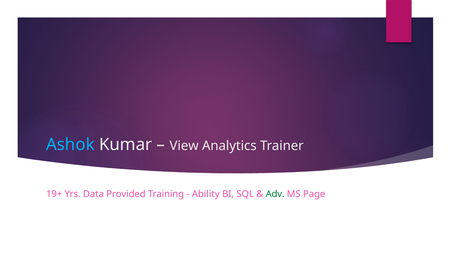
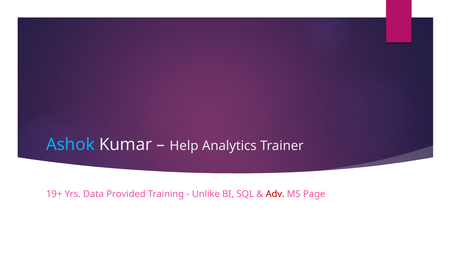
View: View -> Help
Ability: Ability -> Unlike
Adv colour: green -> red
